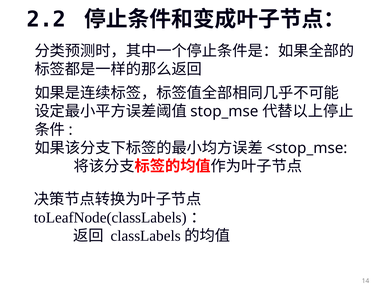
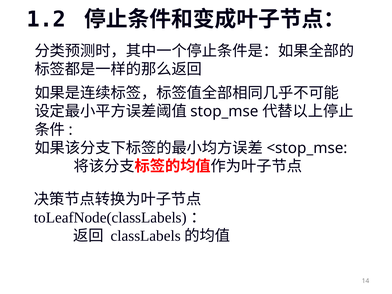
2.2: 2.2 -> 1.2
